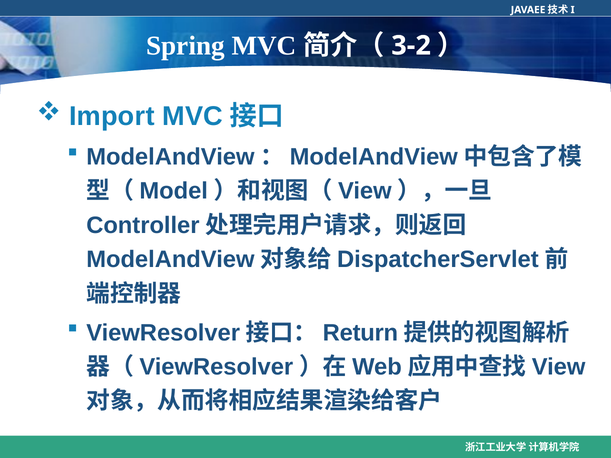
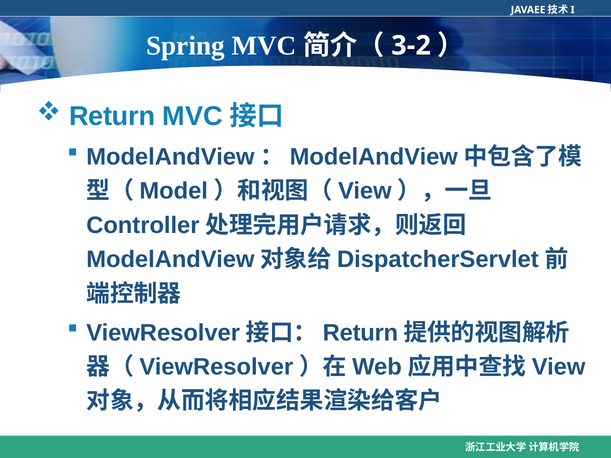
Import at (112, 116): Import -> Return
